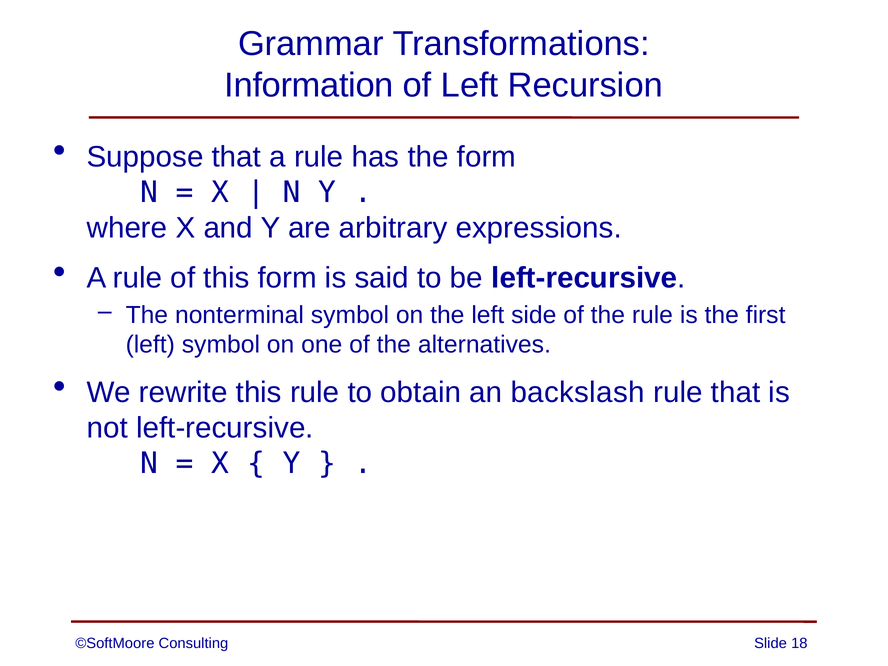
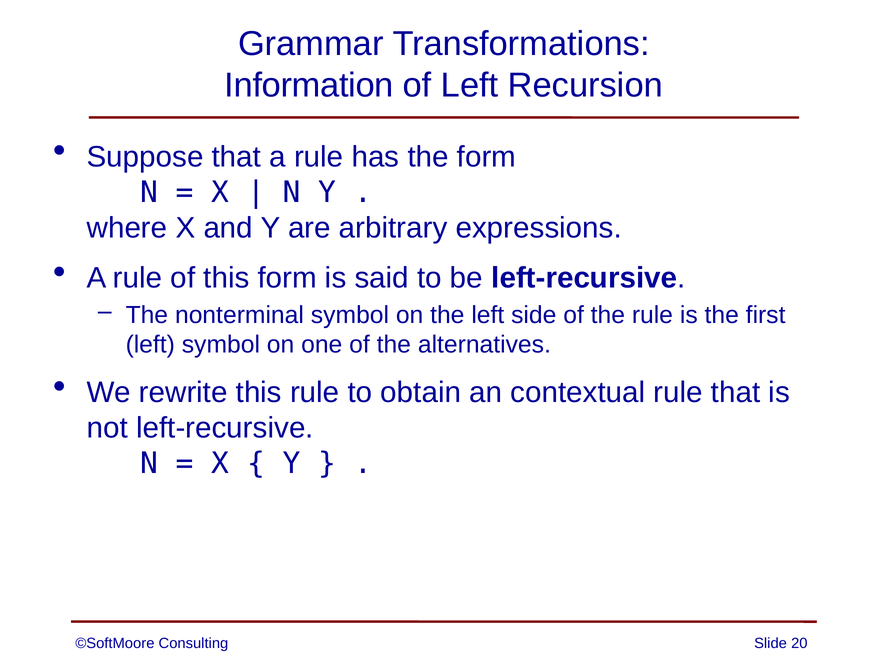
backslash: backslash -> contextual
18: 18 -> 20
